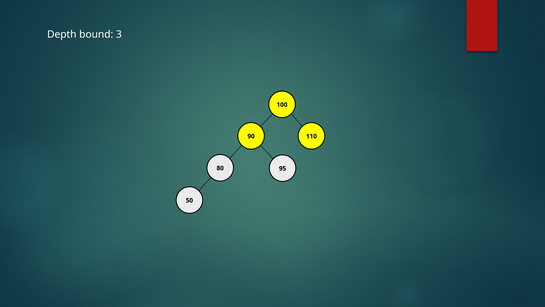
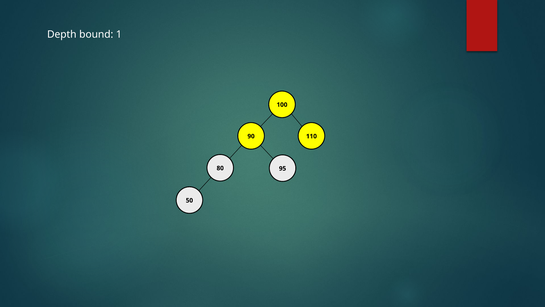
3: 3 -> 1
